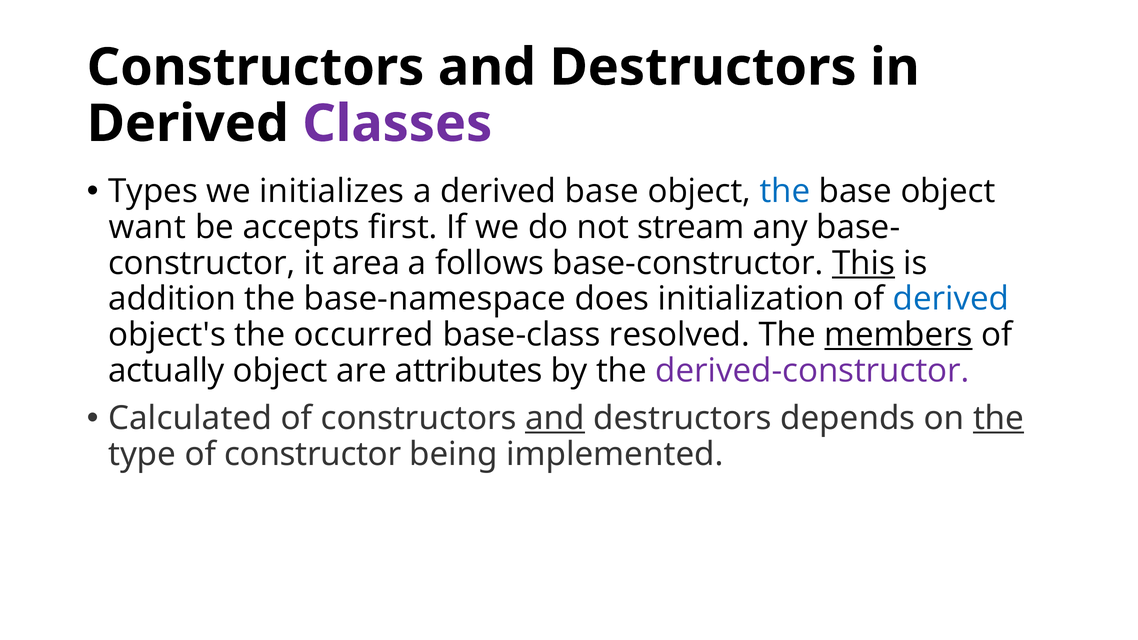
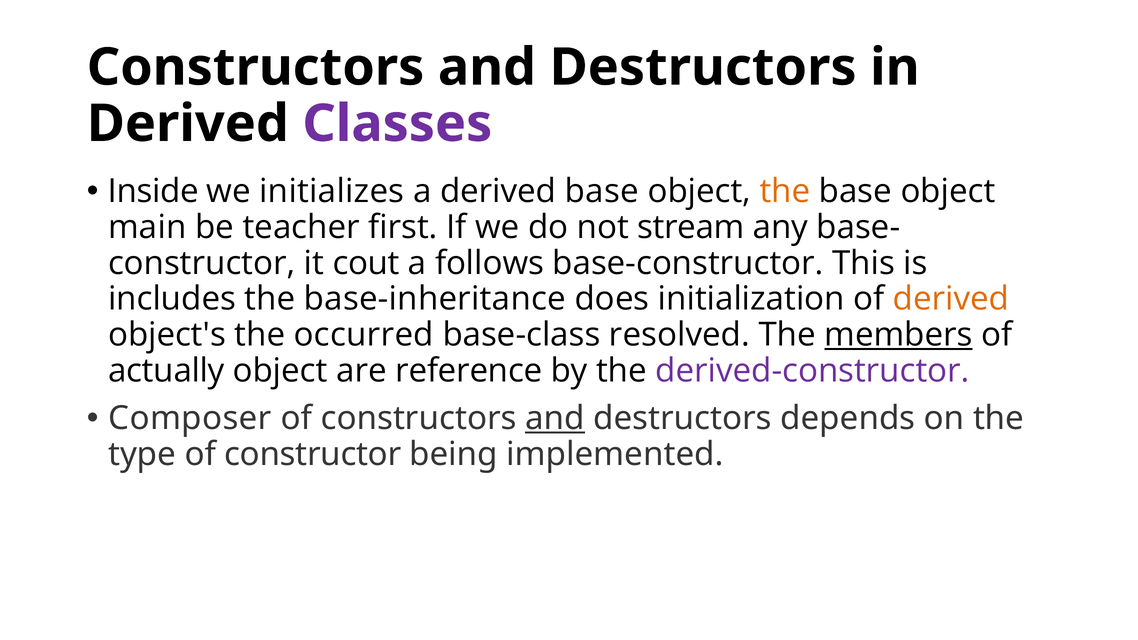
Types: Types -> Inside
the at (785, 192) colour: blue -> orange
want: want -> main
accepts: accepts -> teacher
area: area -> cout
This underline: present -> none
addition: addition -> includes
base-namespace: base-namespace -> base-inheritance
derived at (951, 299) colour: blue -> orange
attributes: attributes -> reference
Calculated: Calculated -> Composer
the at (999, 419) underline: present -> none
